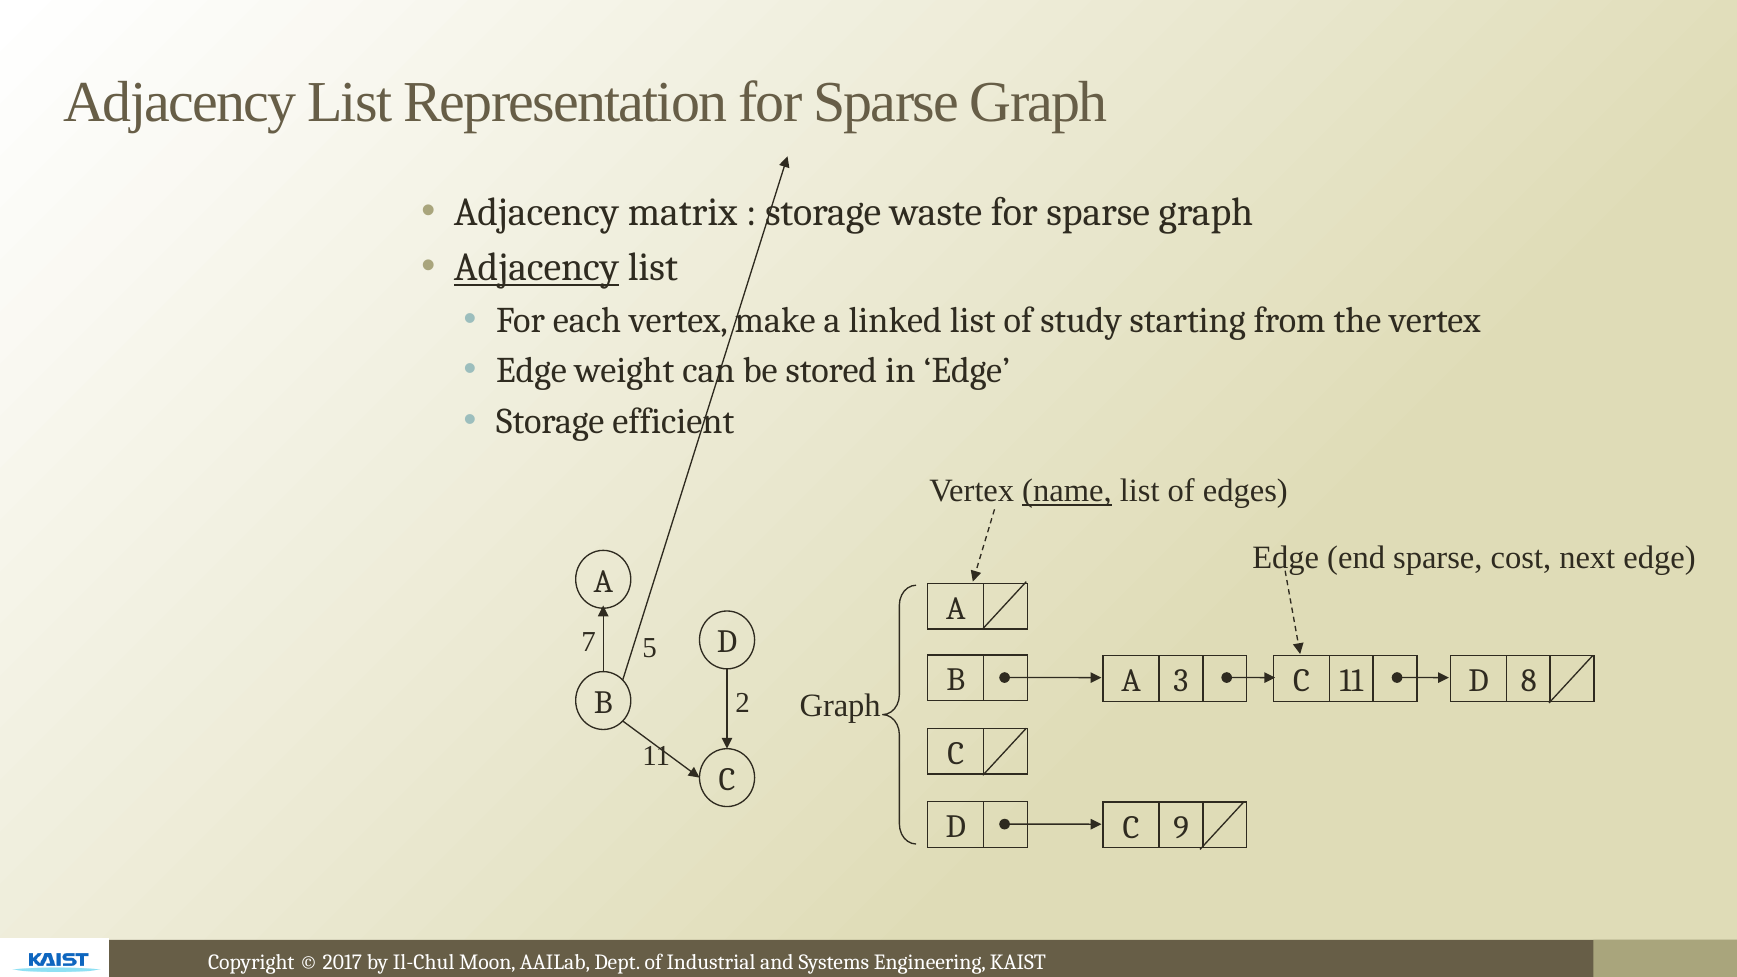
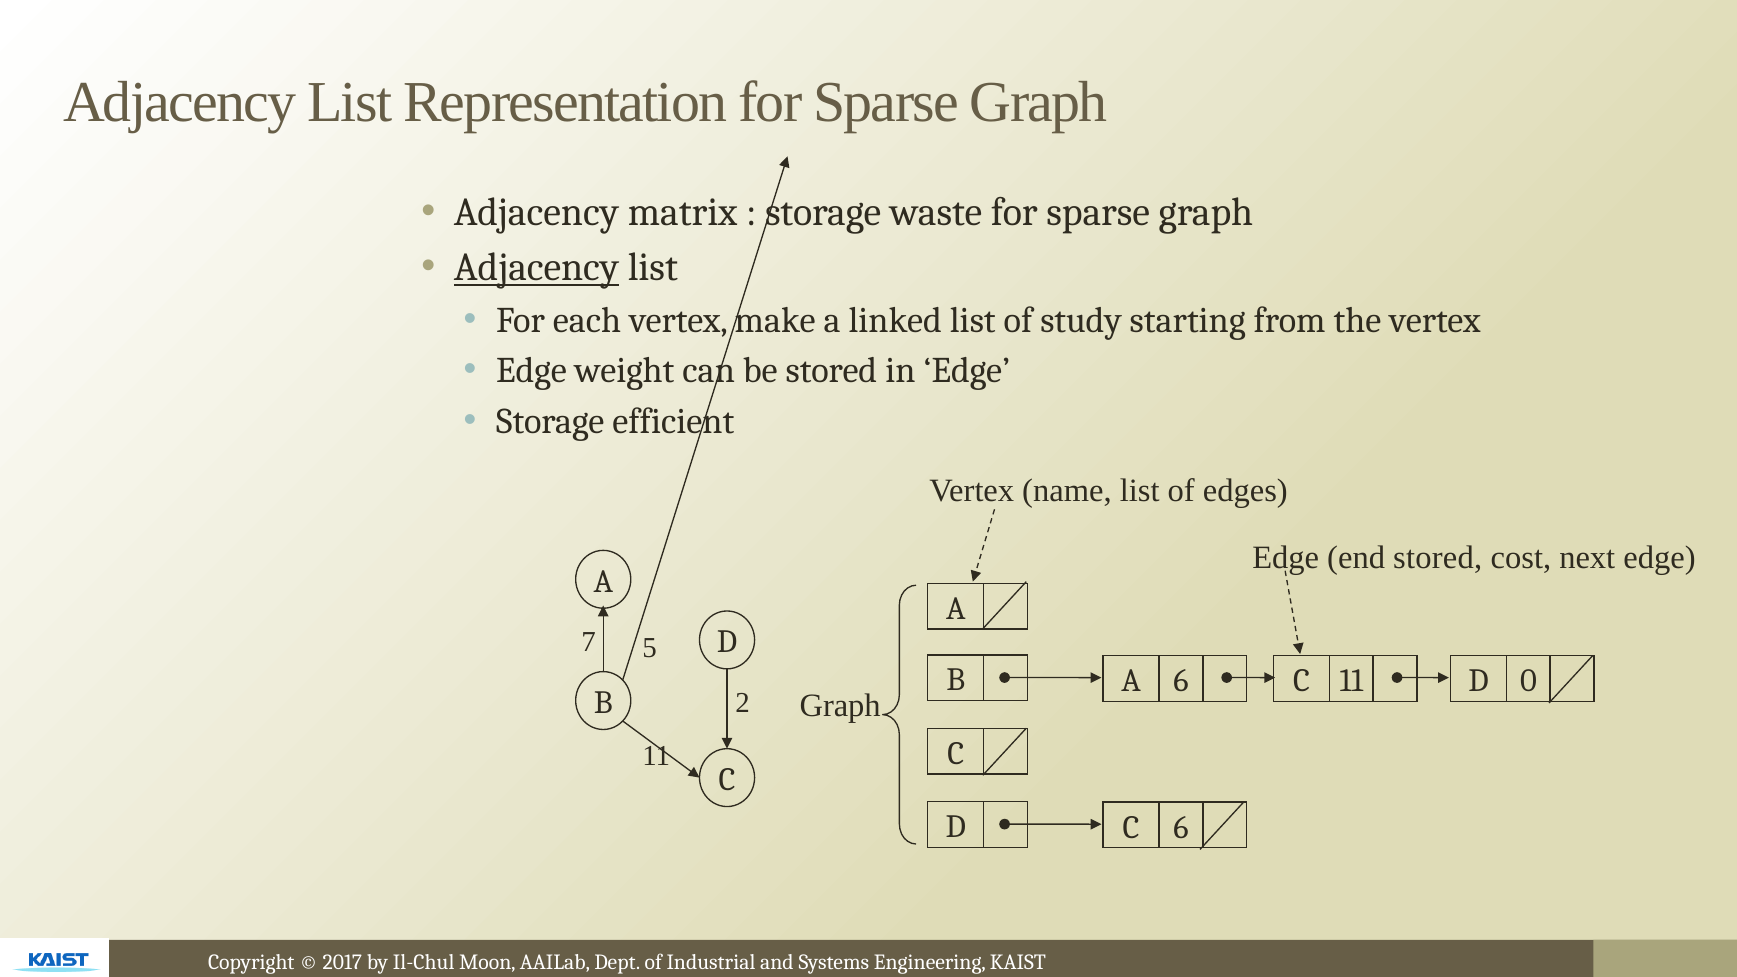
name underline: present -> none
end sparse: sparse -> stored
A 3: 3 -> 6
8: 8 -> 0
C 9: 9 -> 6
